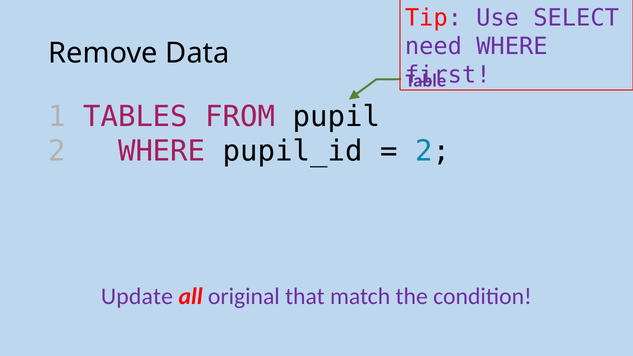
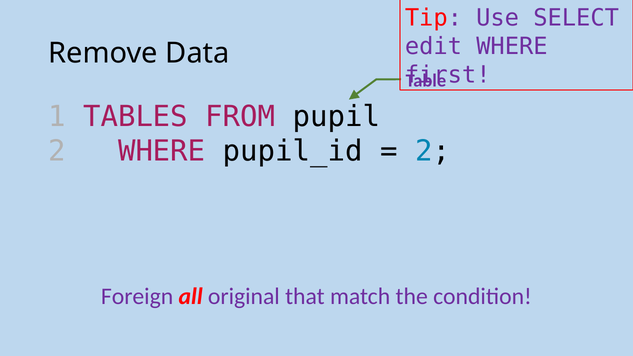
need: need -> edit
Update: Update -> Foreign
